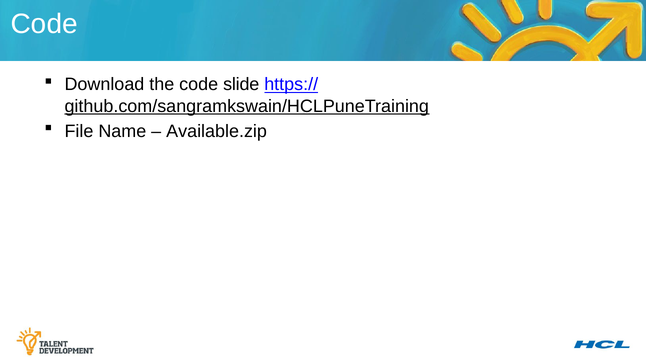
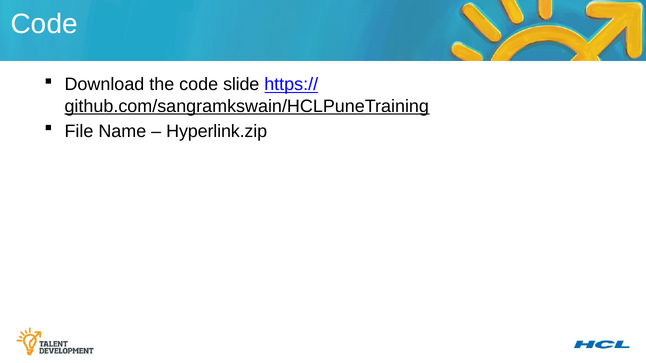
Available.zip: Available.zip -> Hyperlink.zip
